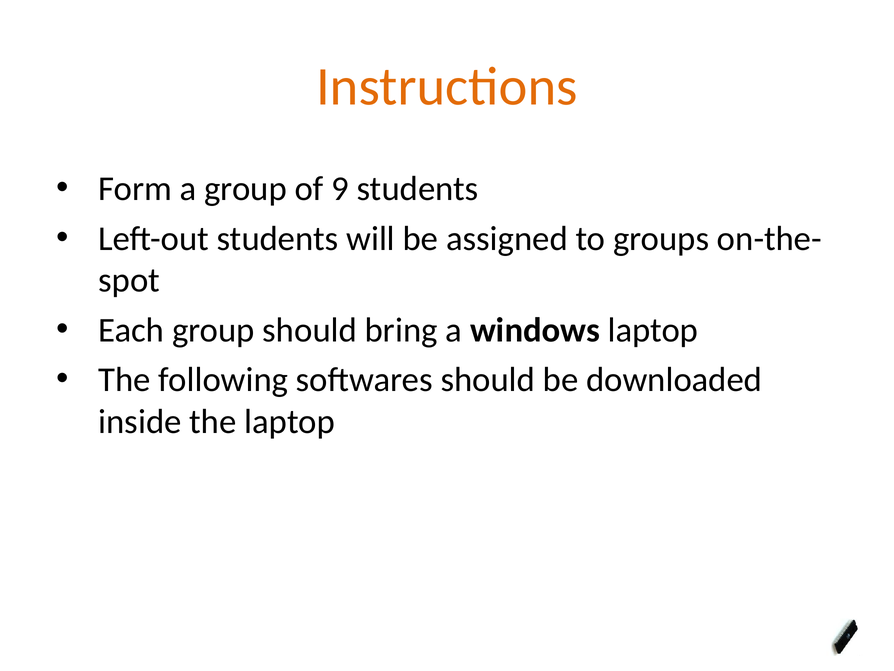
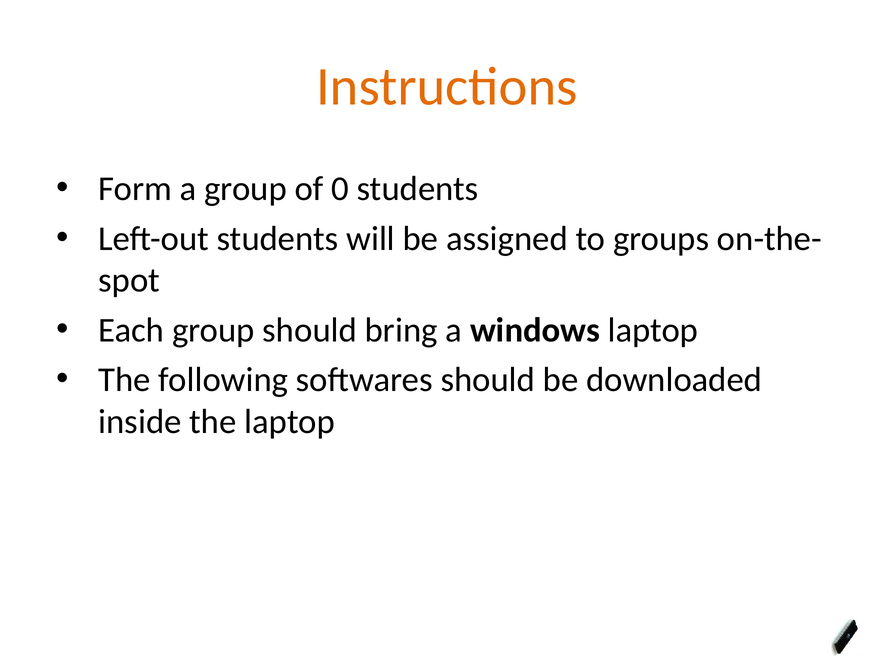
9: 9 -> 0
